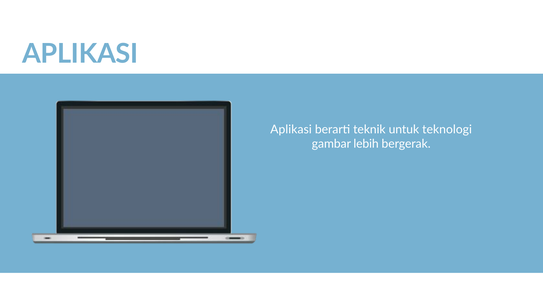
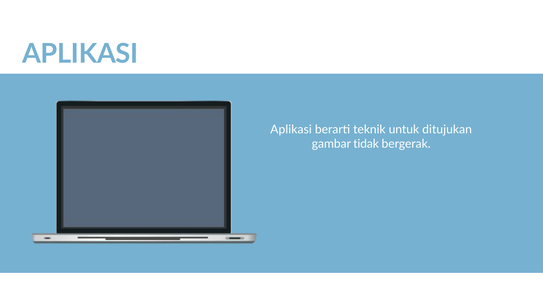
teknologi: teknologi -> ditujukan
lebih: lebih -> tidak
